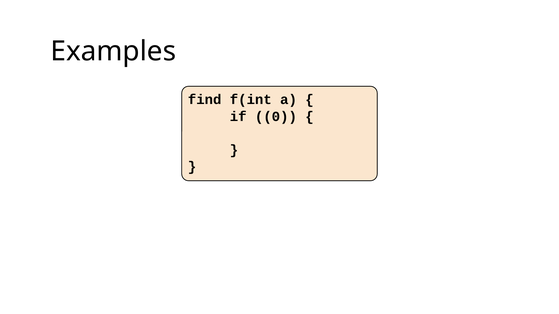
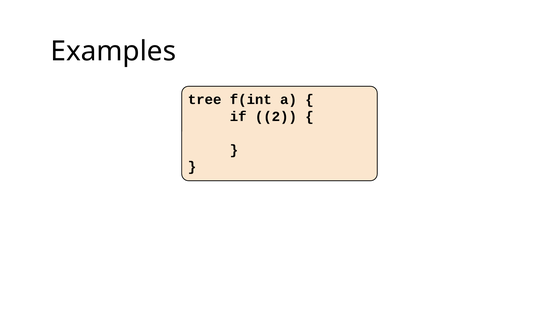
find: find -> tree
0: 0 -> 2
